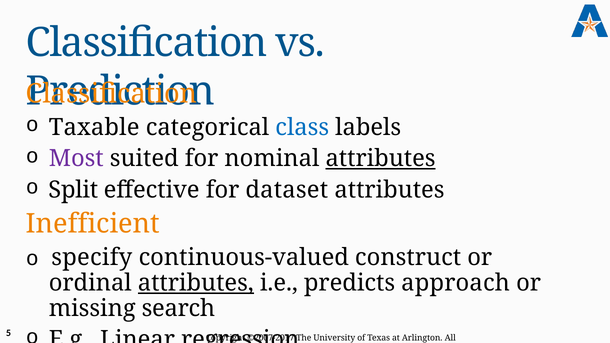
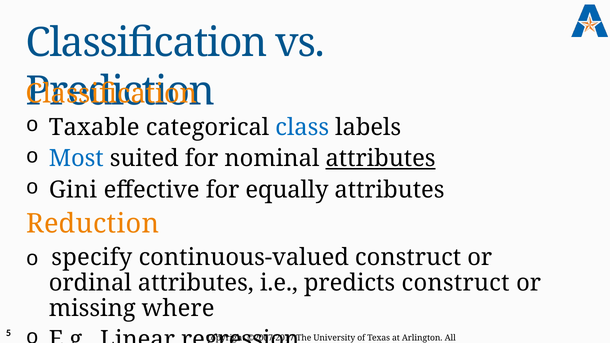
Most colour: purple -> blue
Split: Split -> Gini
dataset: dataset -> equally
Inefficient: Inefficient -> Reduction
attributes at (196, 283) underline: present -> none
predicts approach: approach -> construct
search: search -> where
